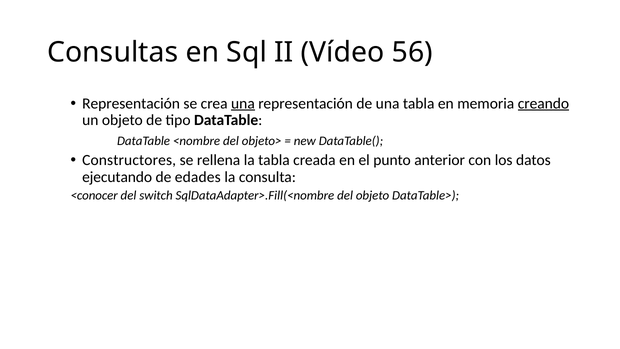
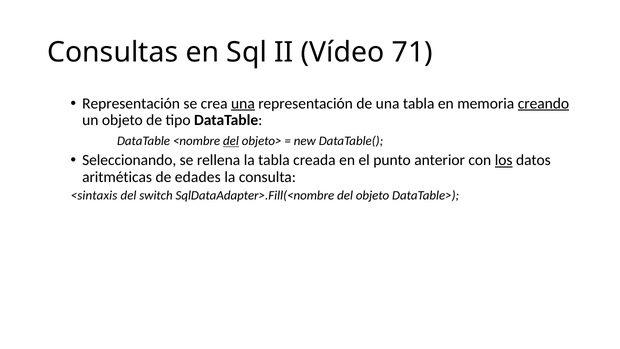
56: 56 -> 71
del at (231, 141) underline: none -> present
Constructores: Constructores -> Seleccionando
los underline: none -> present
ejecutando: ejecutando -> aritméticas
<conocer: <conocer -> <sintaxis
